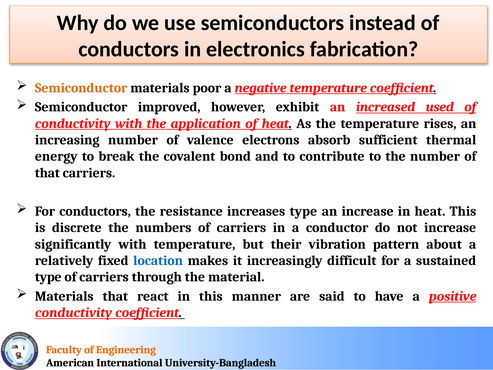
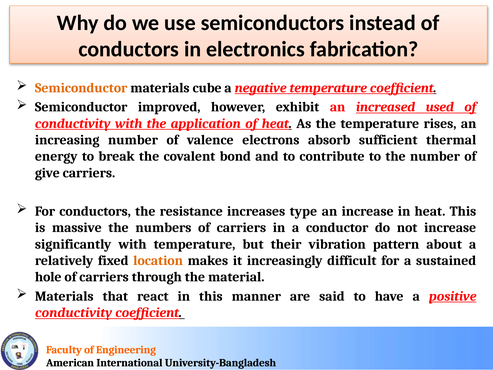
poor: poor -> cube
that at (47, 173): that -> give
discrete: discrete -> massive
location colour: blue -> orange
type at (48, 277): type -> hole
